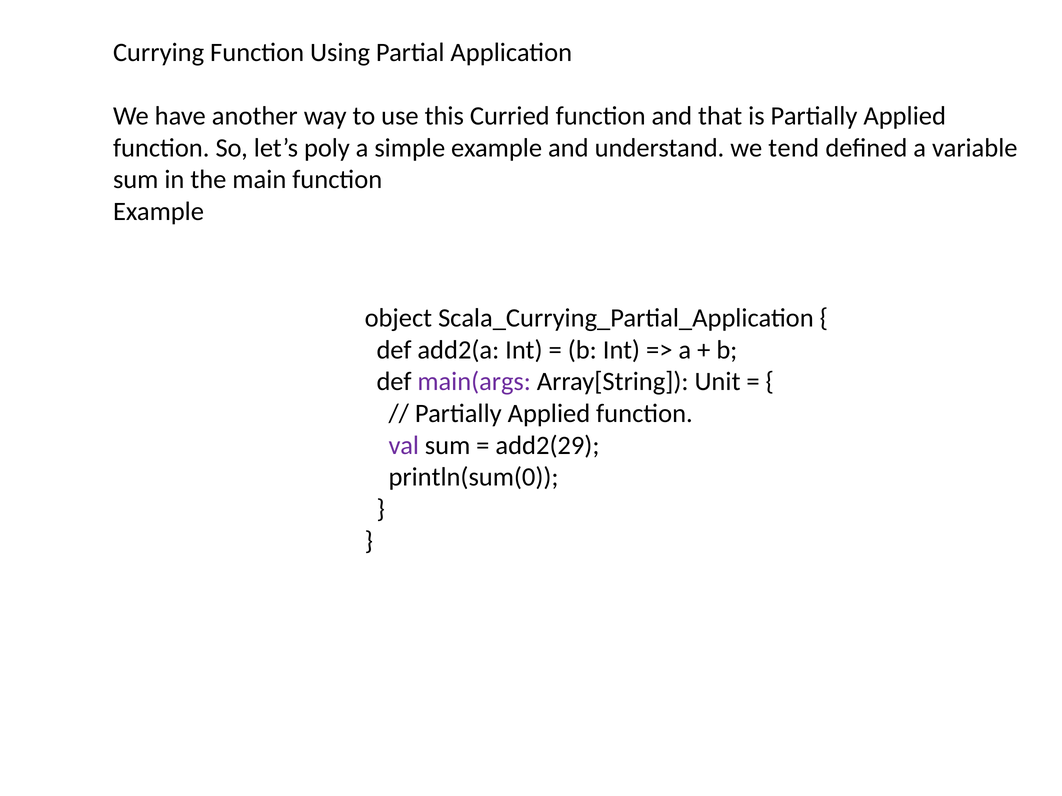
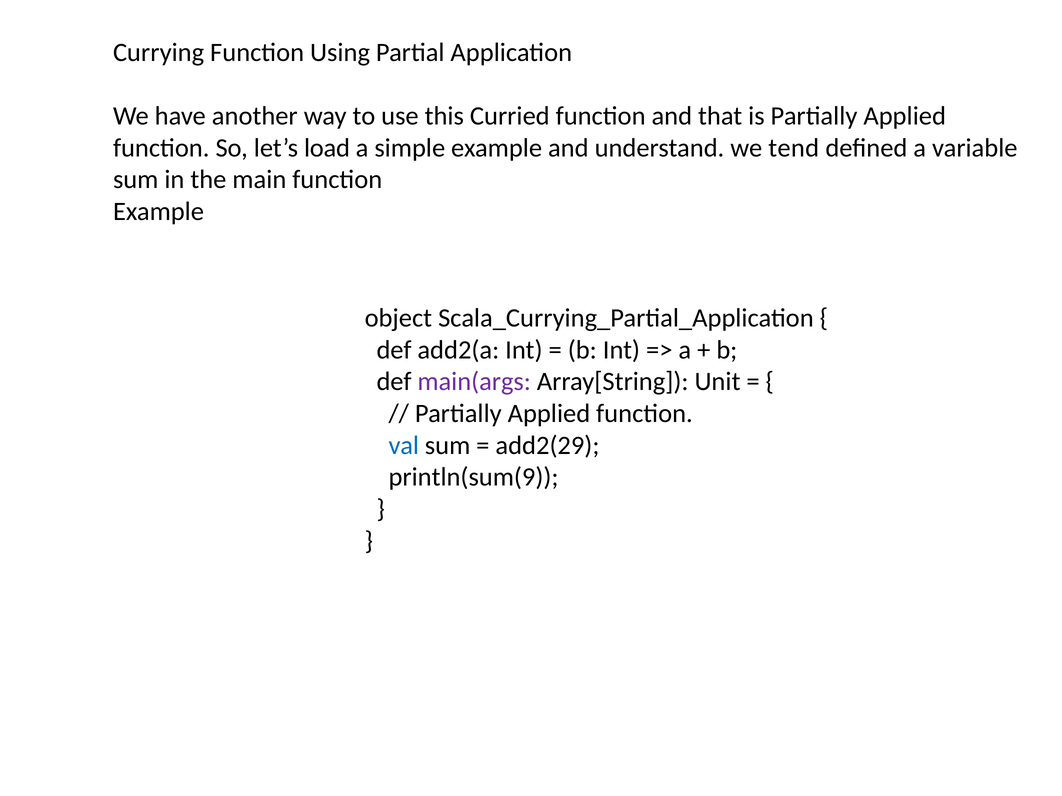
poly: poly -> load
val colour: purple -> blue
println(sum(0: println(sum(0 -> println(sum(9
